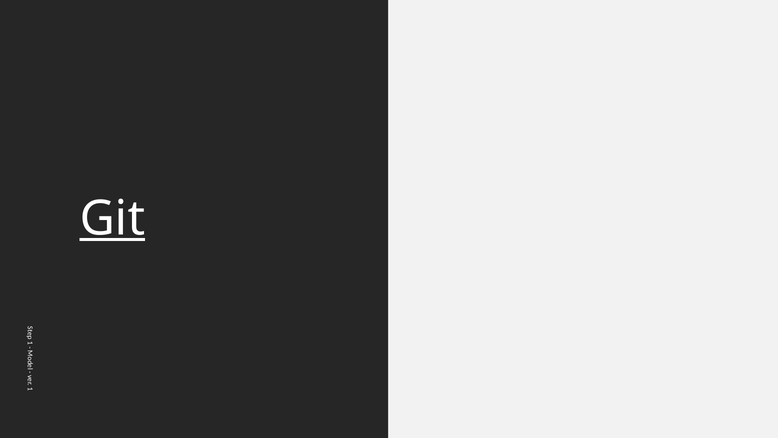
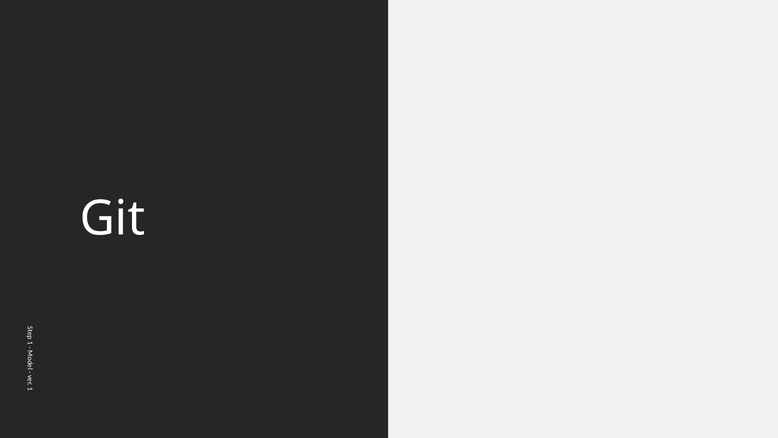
Git underline: present -> none
